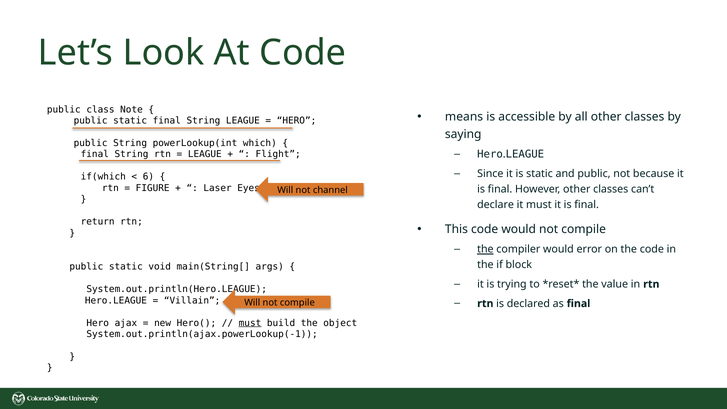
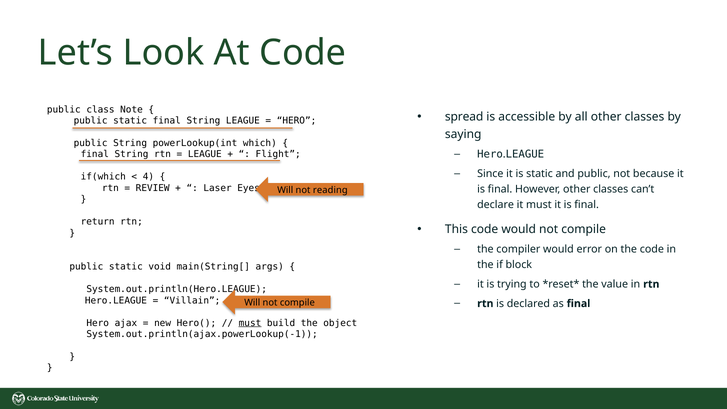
means: means -> spread
6: 6 -> 4
FIGURE: FIGURE -> REVIEW
channel: channel -> reading
the at (485, 249) underline: present -> none
